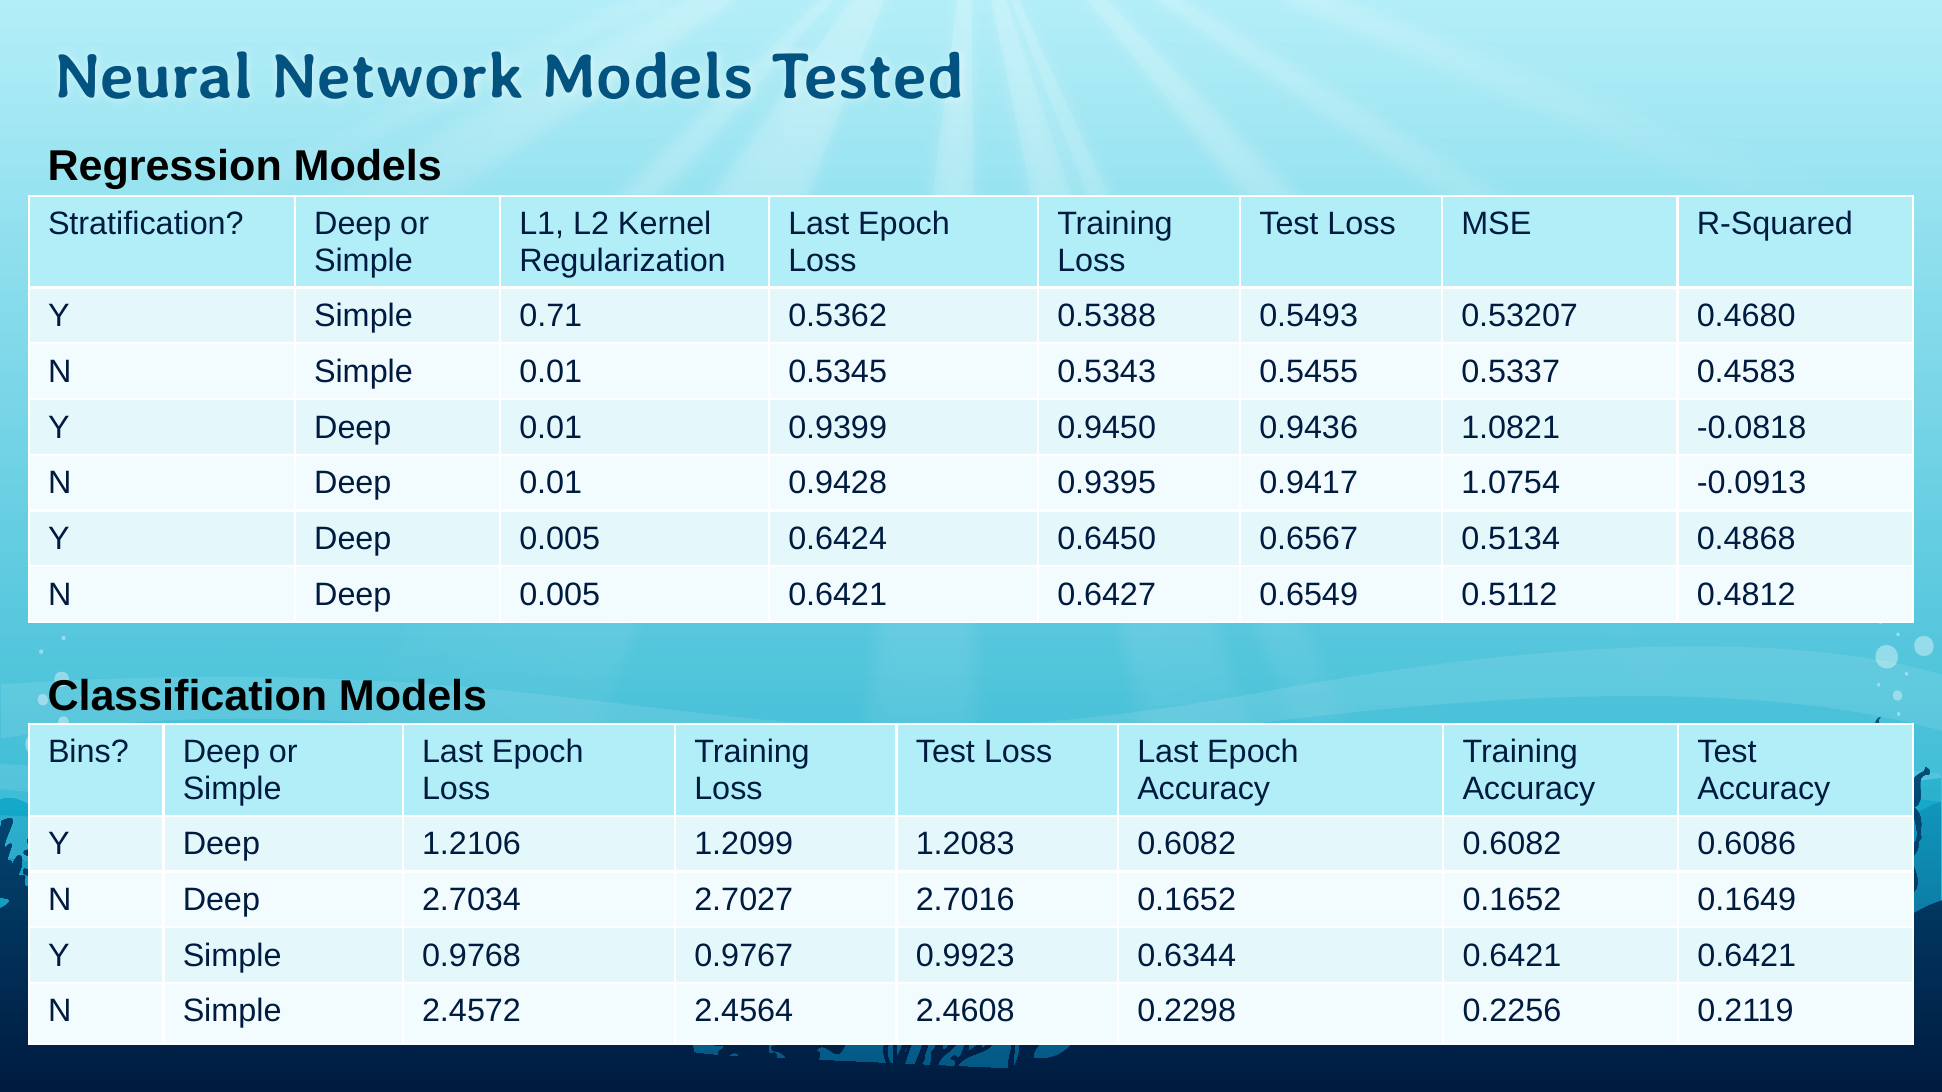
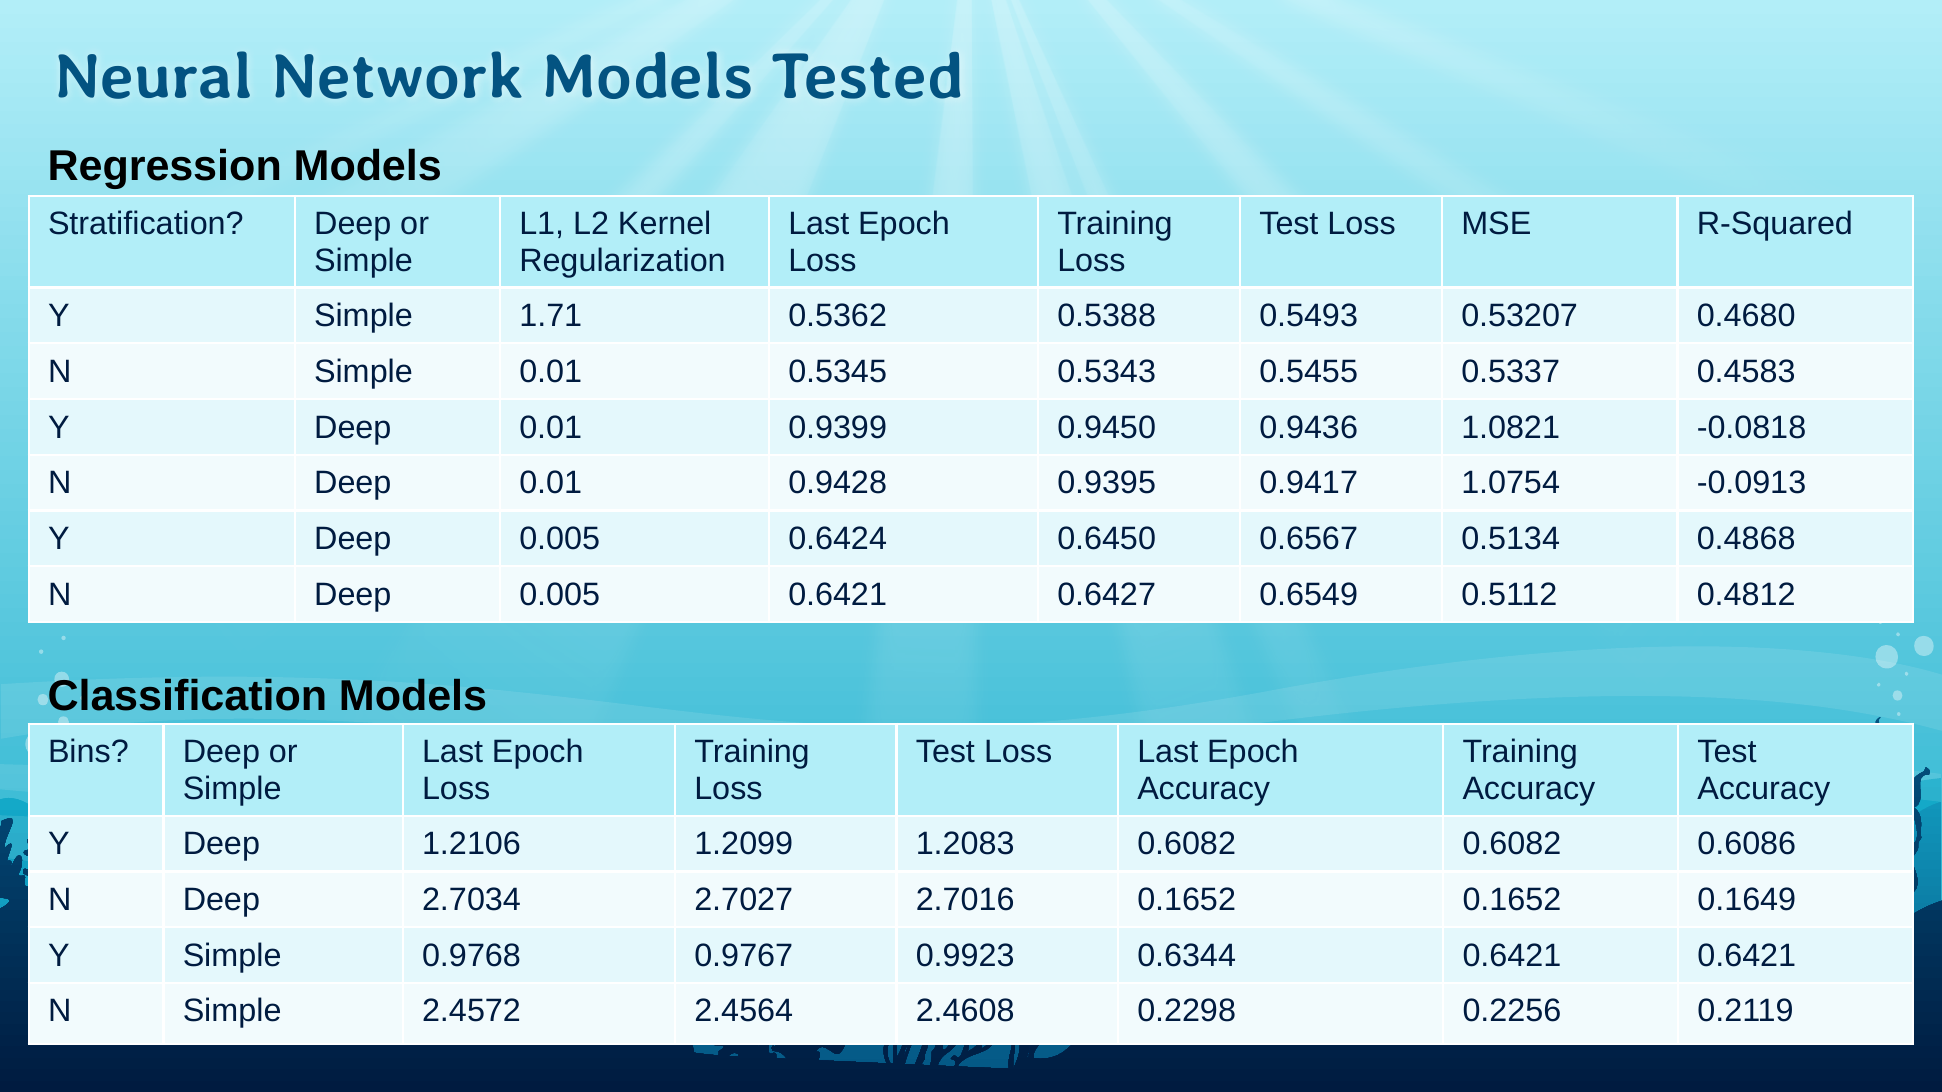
0.71: 0.71 -> 1.71
